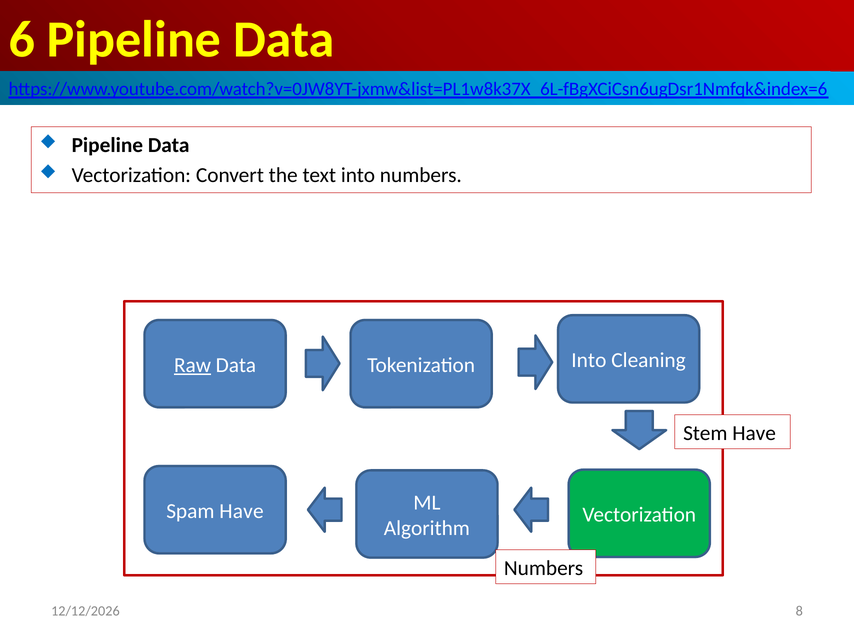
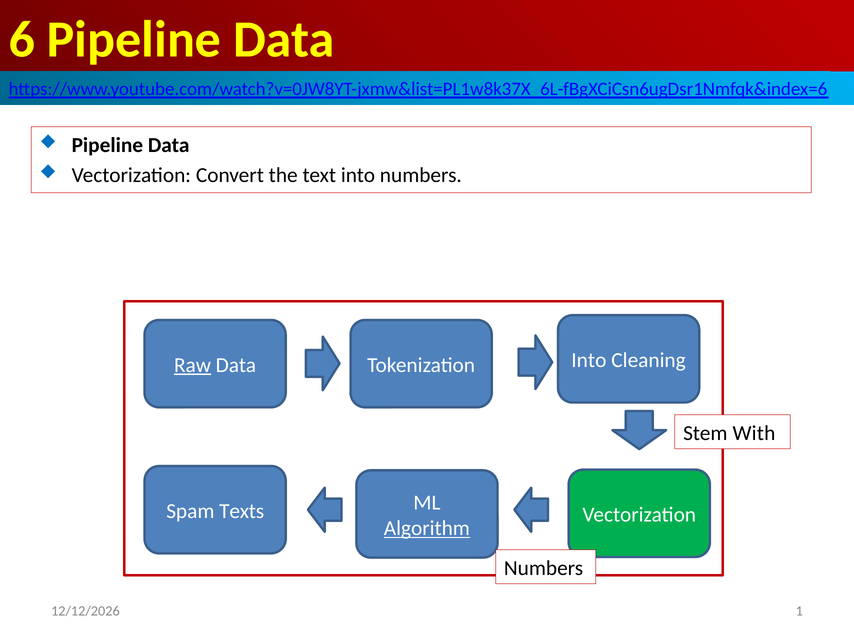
Stem Have: Have -> With
Spam Have: Have -> Texts
Algorithm underline: none -> present
8: 8 -> 1
